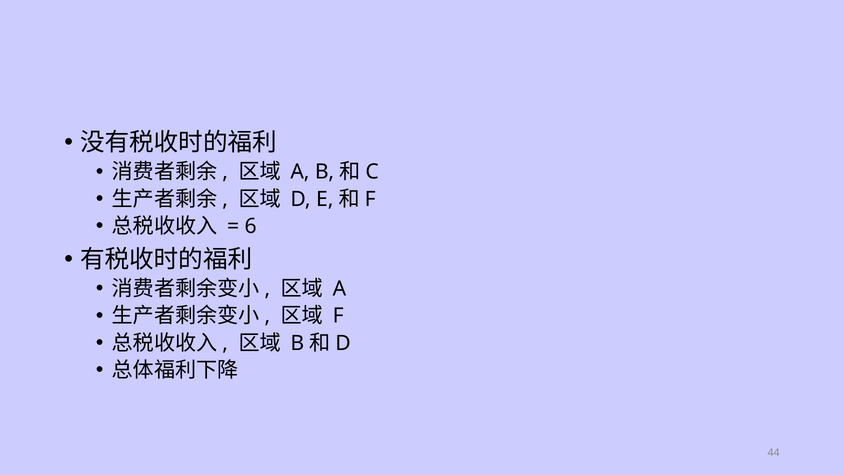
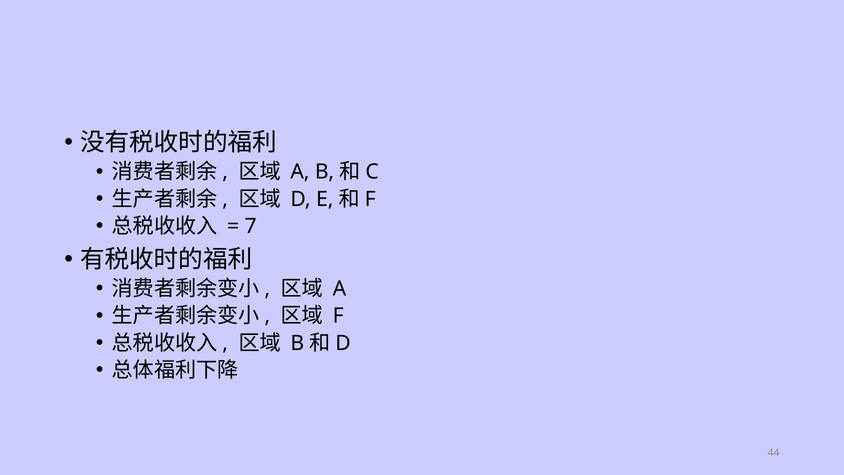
6: 6 -> 7
